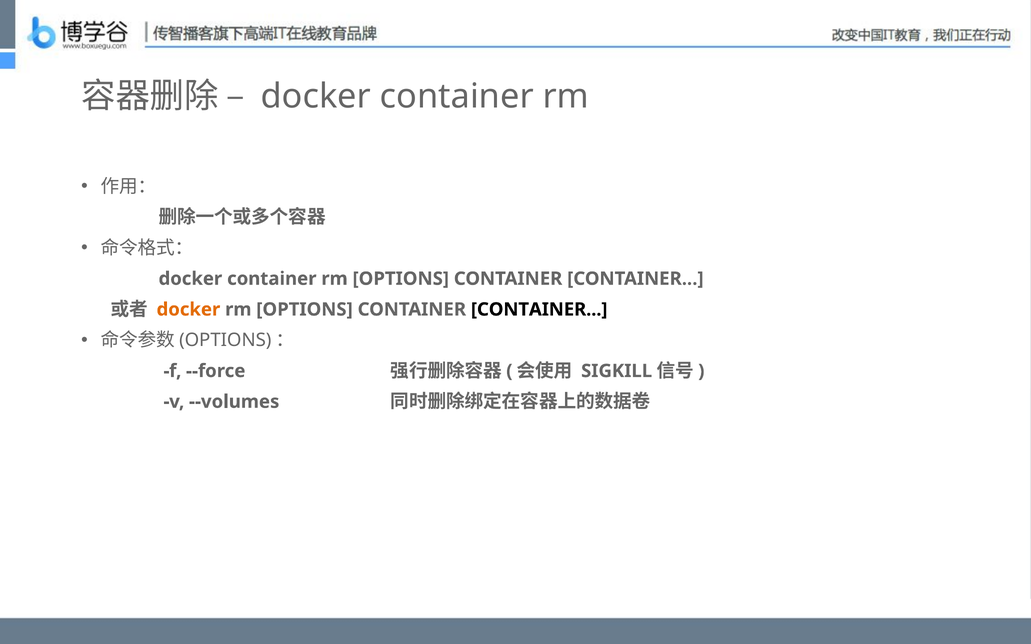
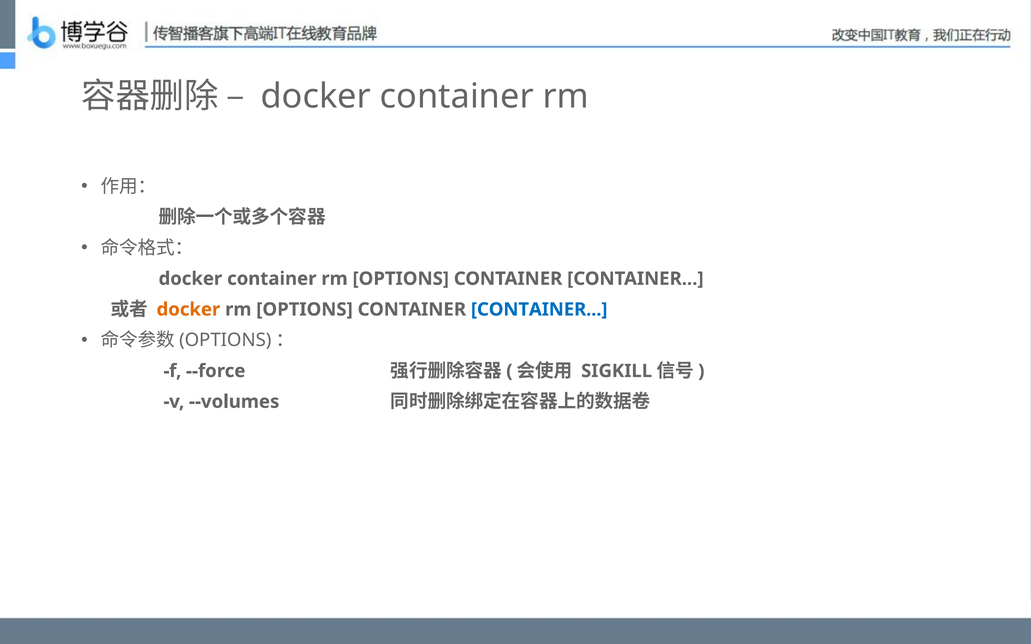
CONTAINER at (539, 310) colour: black -> blue
